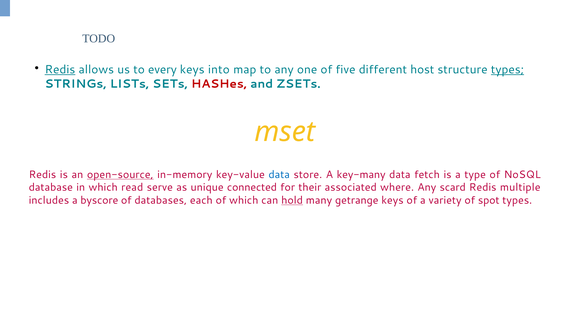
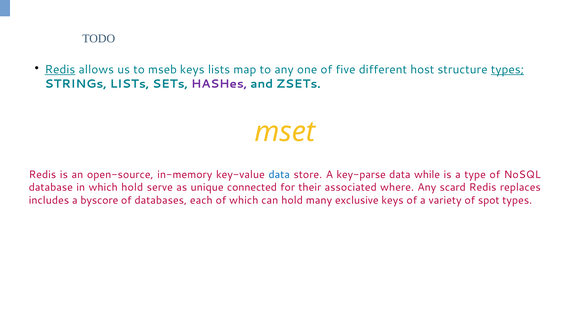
every: every -> mseb
keys into: into -> lists
HASHes colour: red -> purple
open-source underline: present -> none
key-many: key-many -> key-parse
fetch: fetch -> while
which read: read -> hold
multiple: multiple -> replaces
hold at (292, 200) underline: present -> none
getrange: getrange -> exclusive
